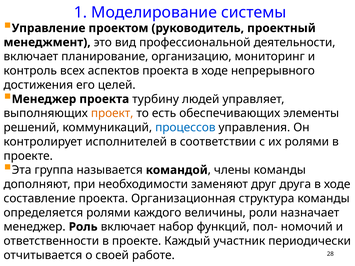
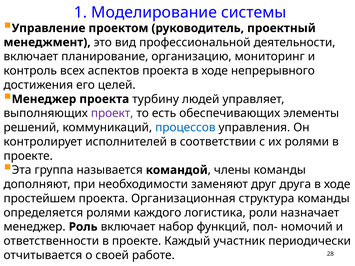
проект colour: orange -> purple
составление: составление -> простейшем
величины: величины -> логистика
